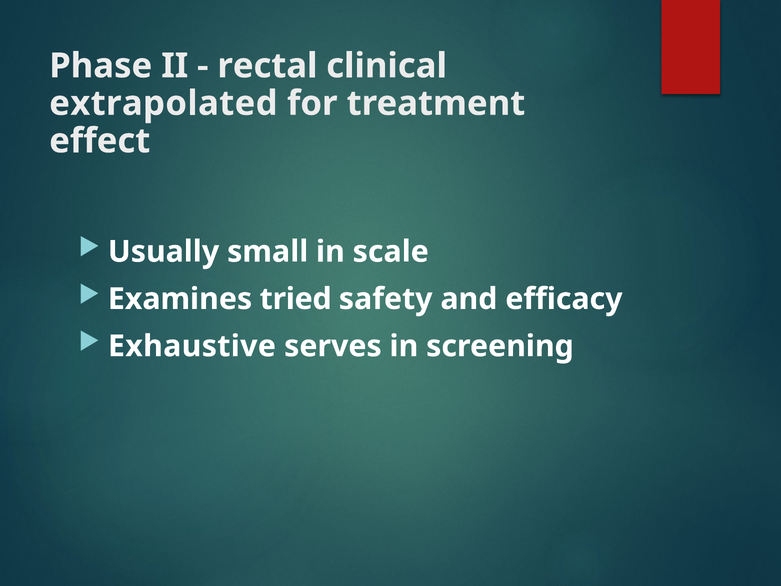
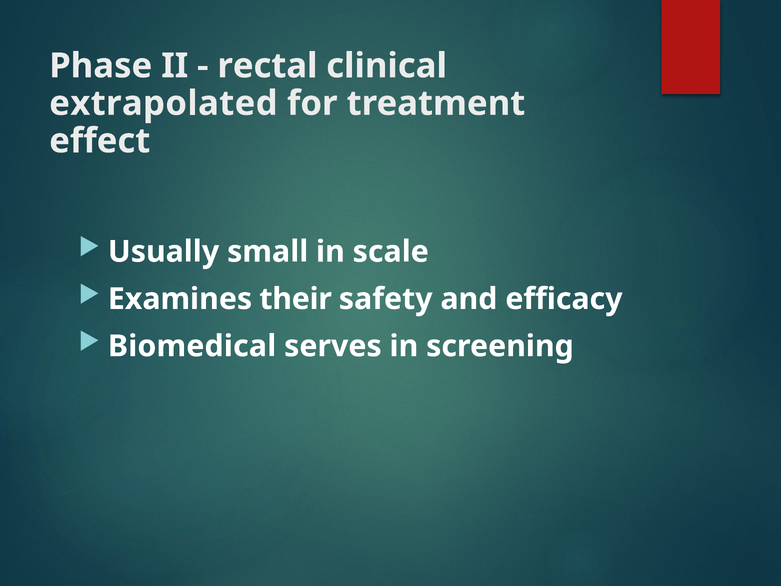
tried: tried -> their
Exhaustive: Exhaustive -> Biomedical
